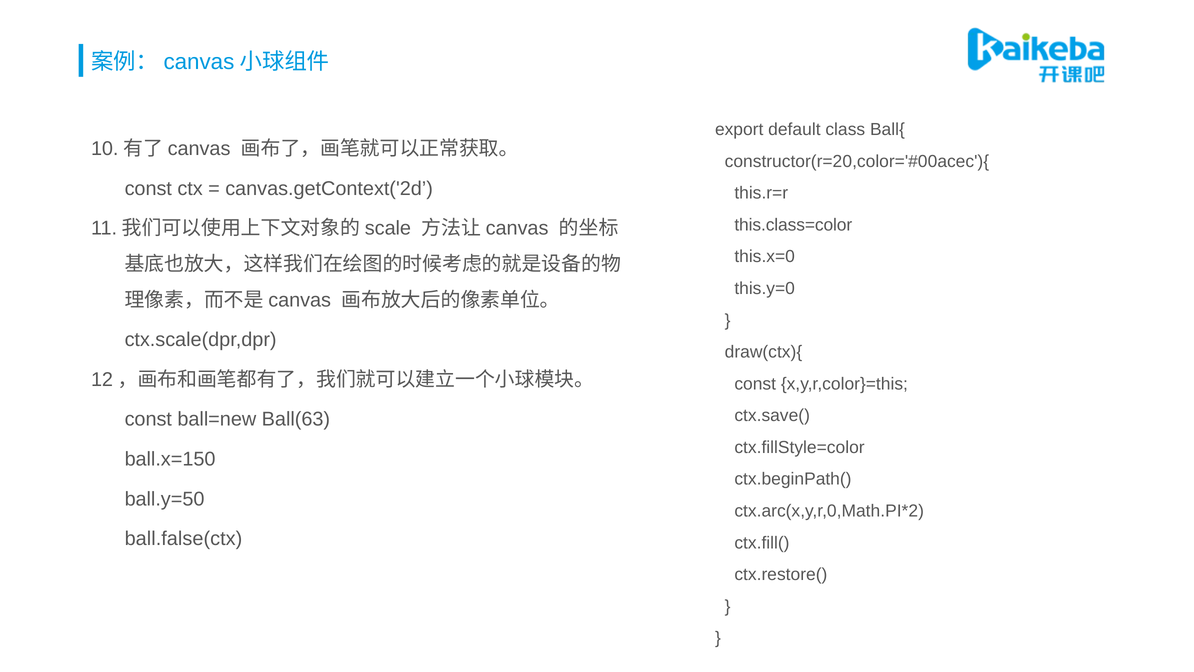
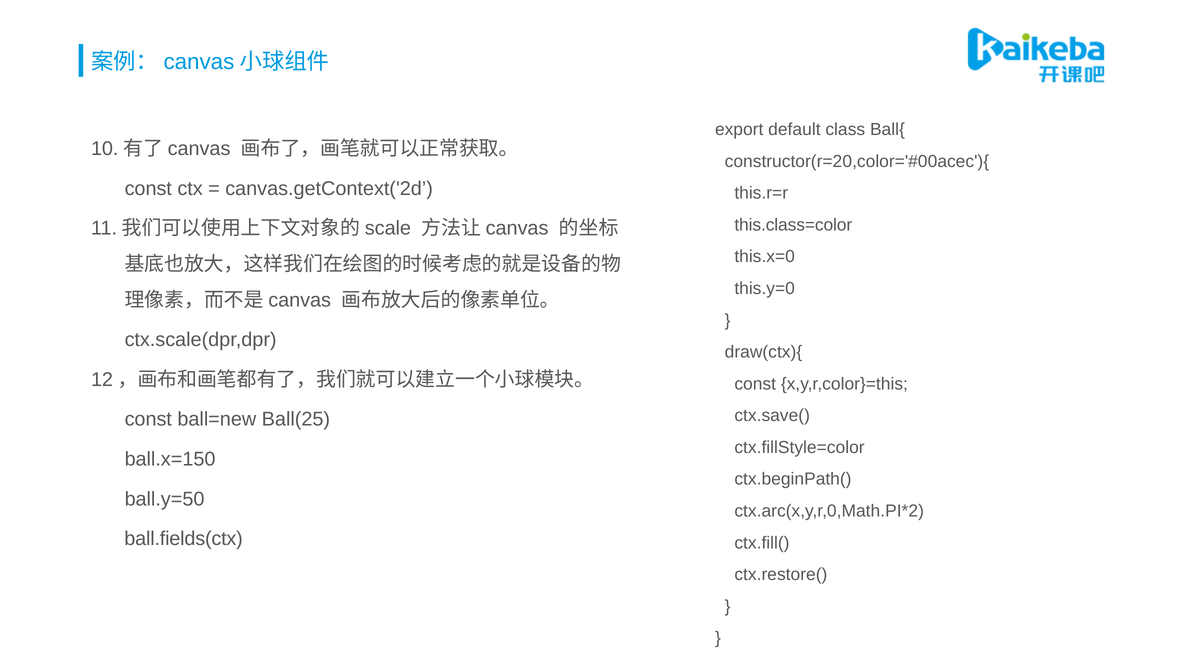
Ball(63: Ball(63 -> Ball(25
ball.false(ctx: ball.false(ctx -> ball.fields(ctx
